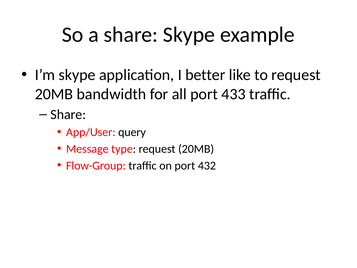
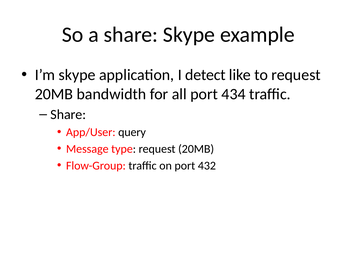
better: better -> detect
433: 433 -> 434
